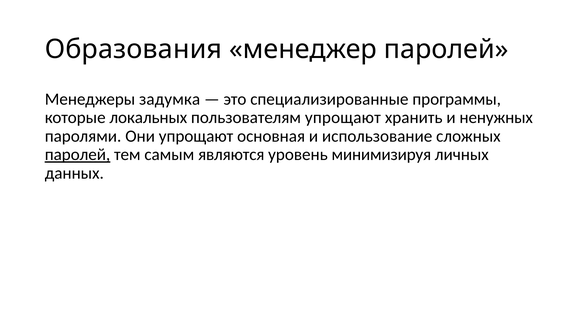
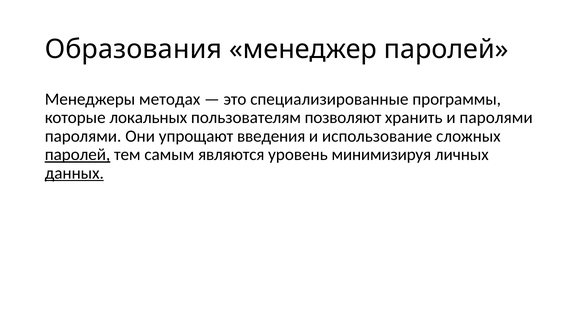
задумка: задумка -> методах
пользователям упрощают: упрощают -> позволяют
и ненужных: ненужных -> паролями
основная: основная -> введения
данных underline: none -> present
